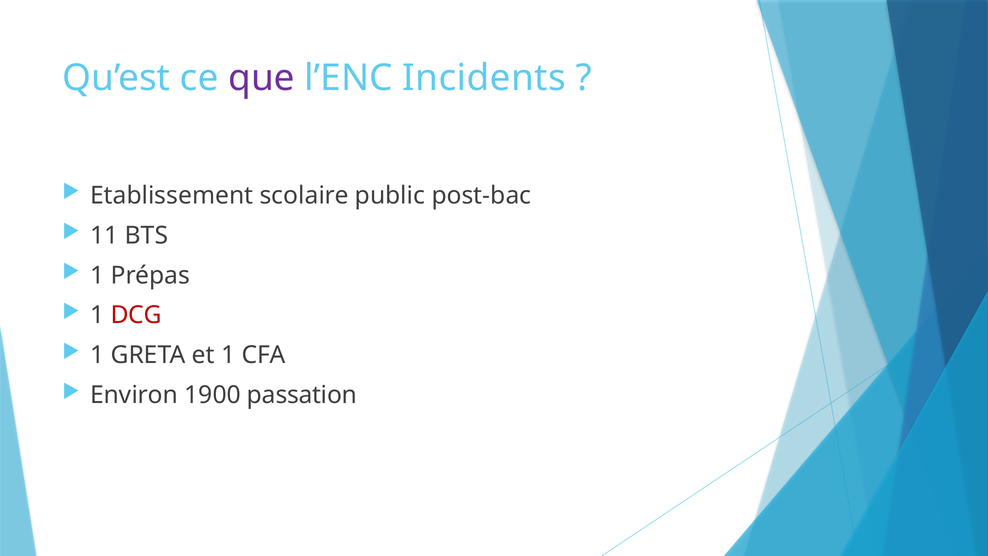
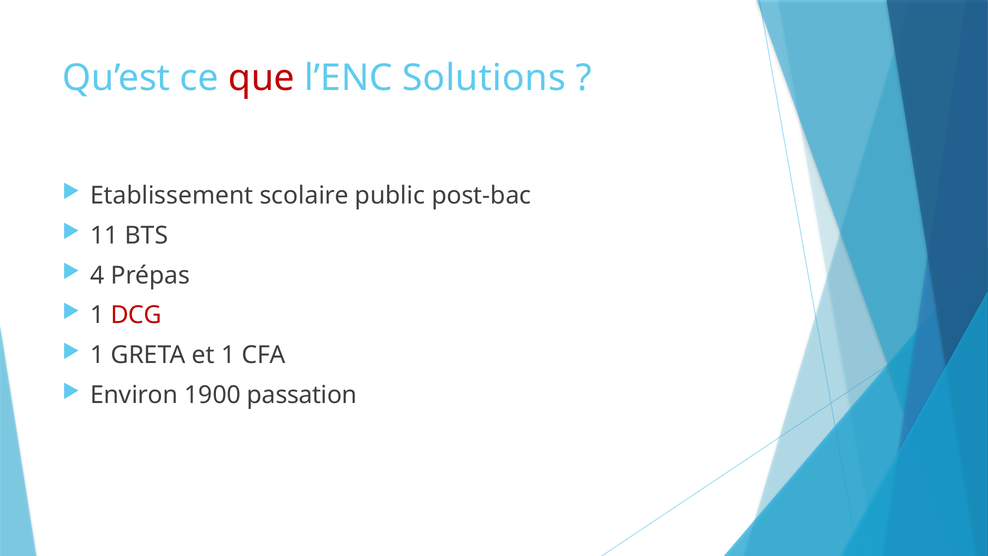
que colour: purple -> red
Incidents: Incidents -> Solutions
1 at (97, 275): 1 -> 4
